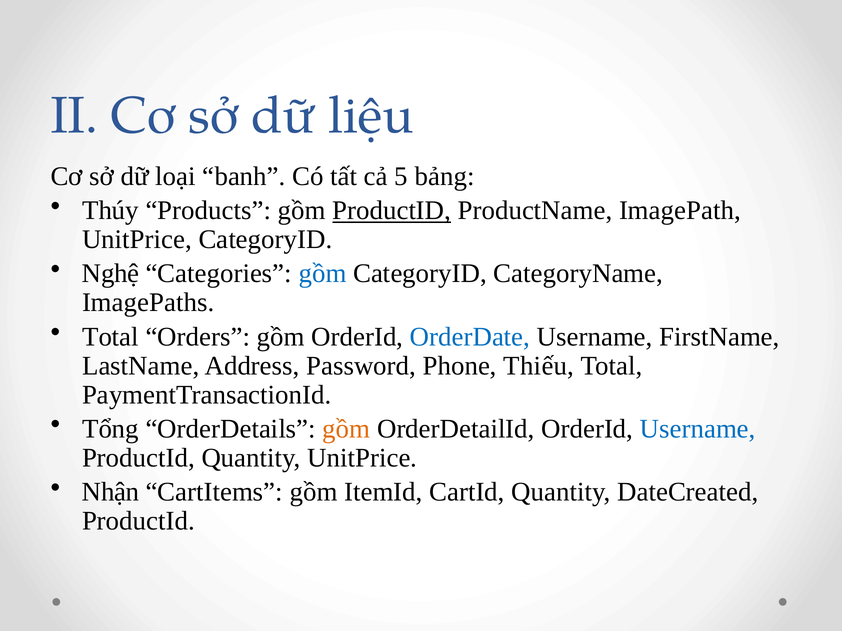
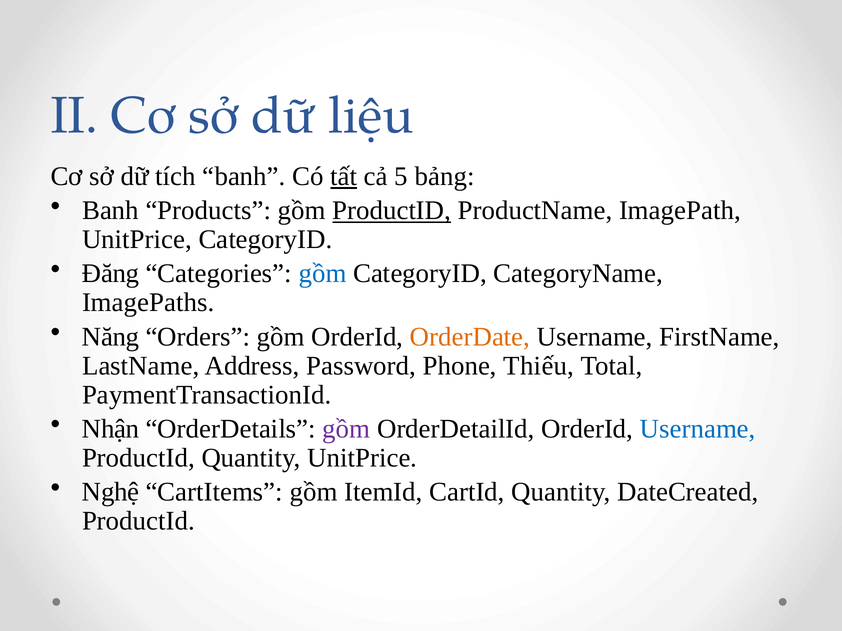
loại: loại -> tích
tất underline: none -> present
Thúy at (110, 211): Thúy -> Banh
Nghệ: Nghệ -> Đăng
Total at (110, 337): Total -> Năng
OrderDate colour: blue -> orange
Tổng: Tổng -> Nhận
gồm at (346, 429) colour: orange -> purple
Nhận: Nhận -> Nghệ
